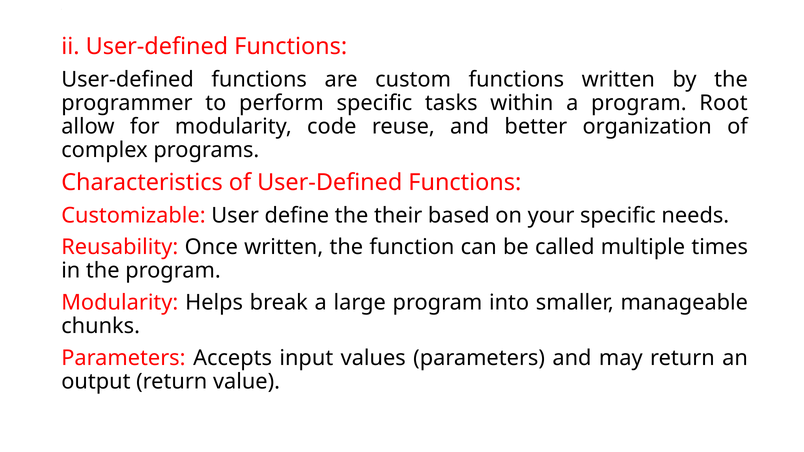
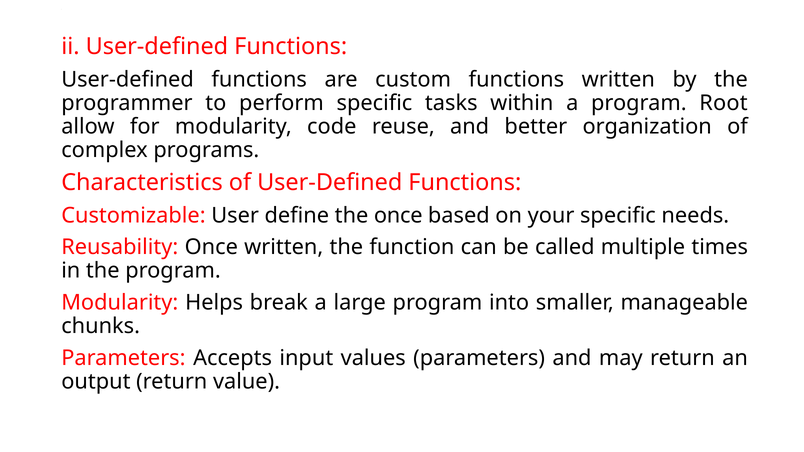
the their: their -> once
